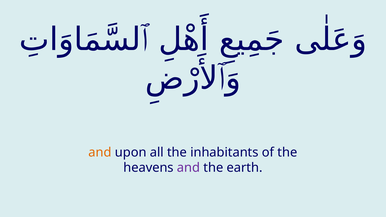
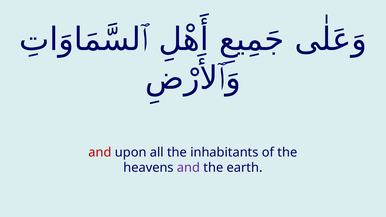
and at (100, 152) colour: orange -> red
